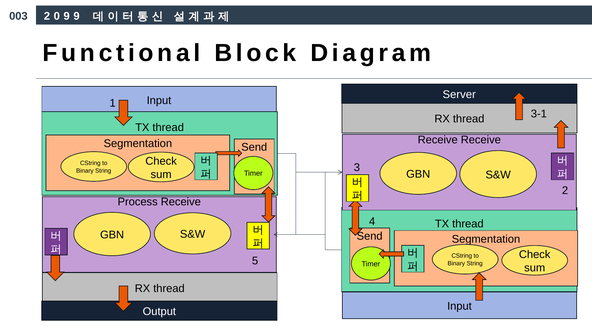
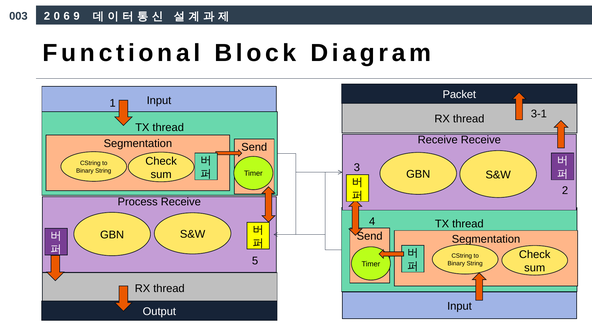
9 at (67, 16): 9 -> 6
Server: Server -> Packet
